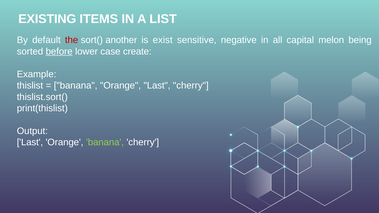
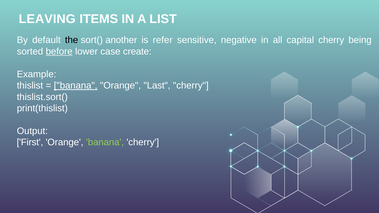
EXISTING: EXISTING -> LEAVING
the colour: red -> black
exist: exist -> refer
capital melon: melon -> cherry
banana at (76, 86) underline: none -> present
Last at (30, 142): Last -> First
